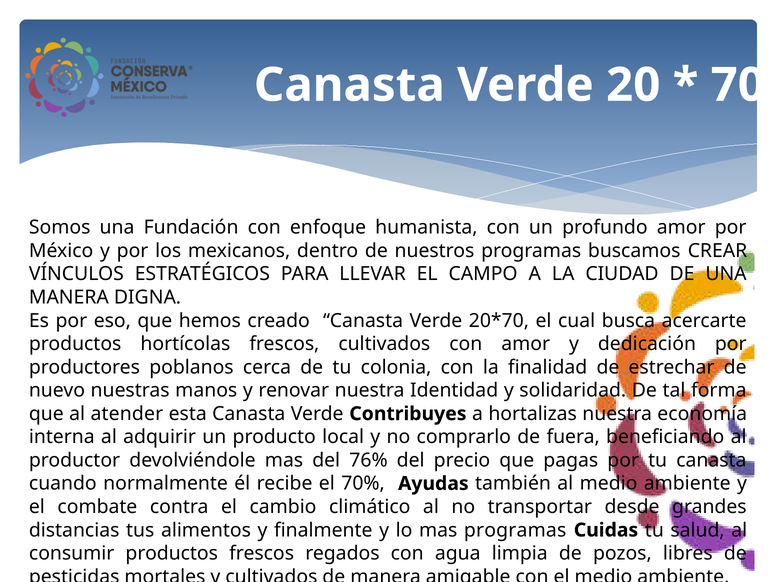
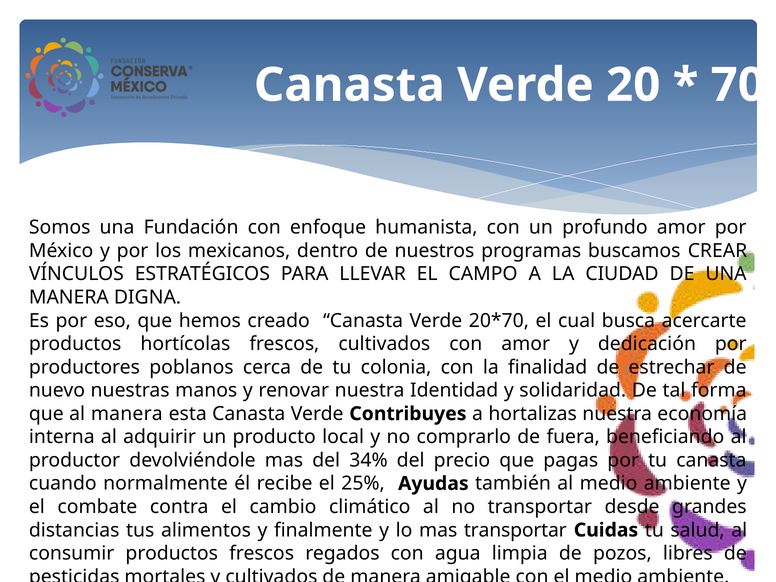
al atender: atender -> manera
76%: 76% -> 34%
70%: 70% -> 25%
mas programas: programas -> transportar
